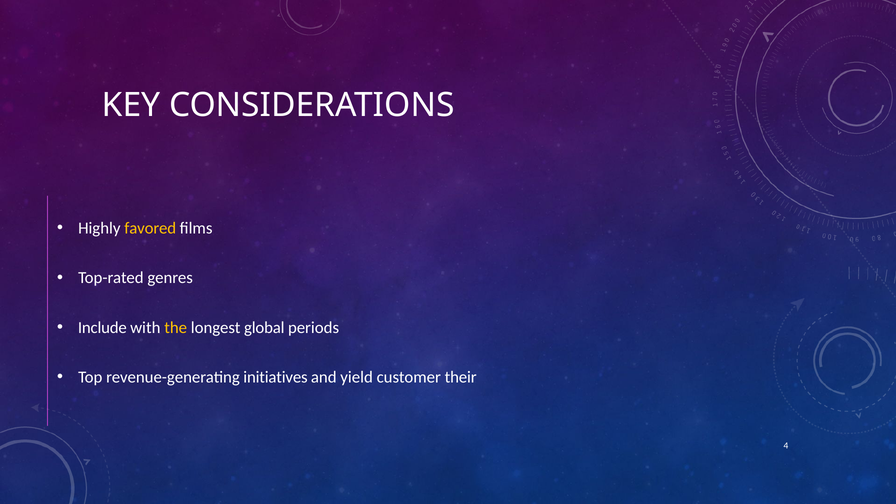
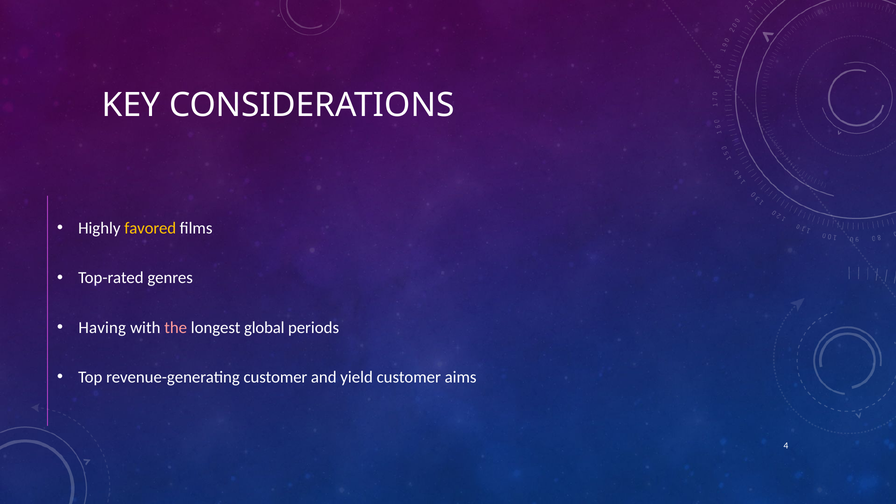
Include: Include -> Having
the colour: yellow -> pink
revenue-generating initiatives: initiatives -> customer
their: their -> aims
